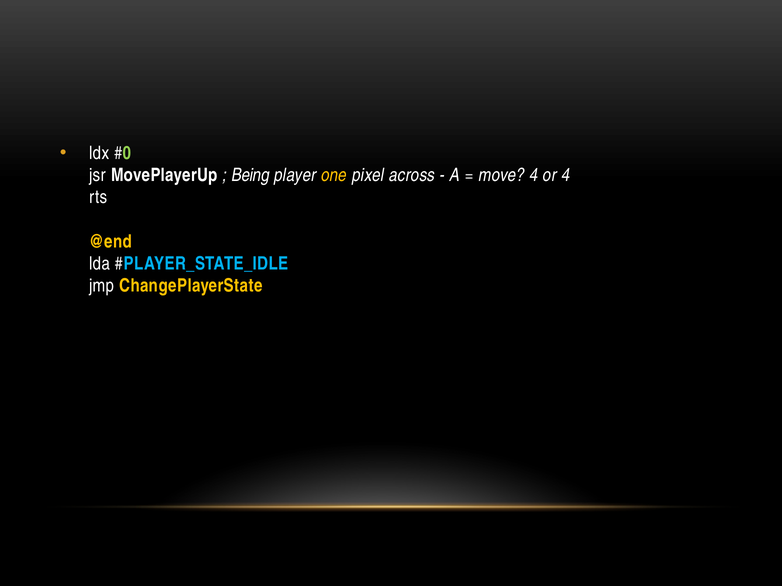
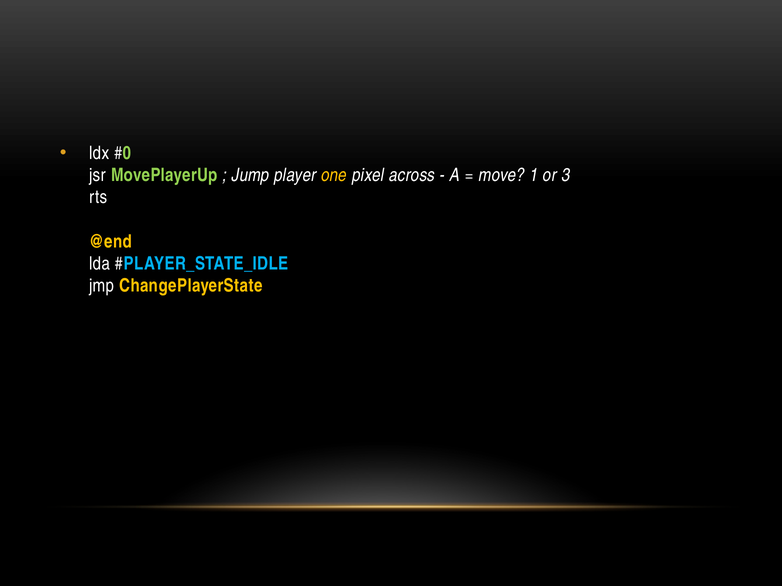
MovePlayerUp colour: white -> light green
Being: Being -> Jump
move 4: 4 -> 1
or 4: 4 -> 3
